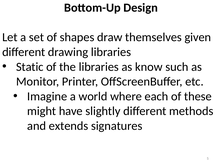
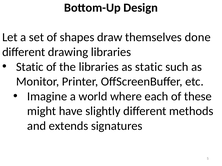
given: given -> done
as know: know -> static
